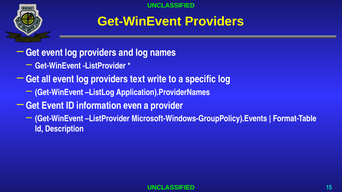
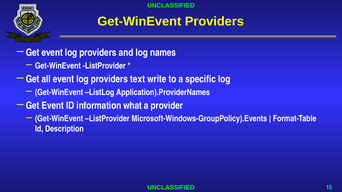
even: even -> what
